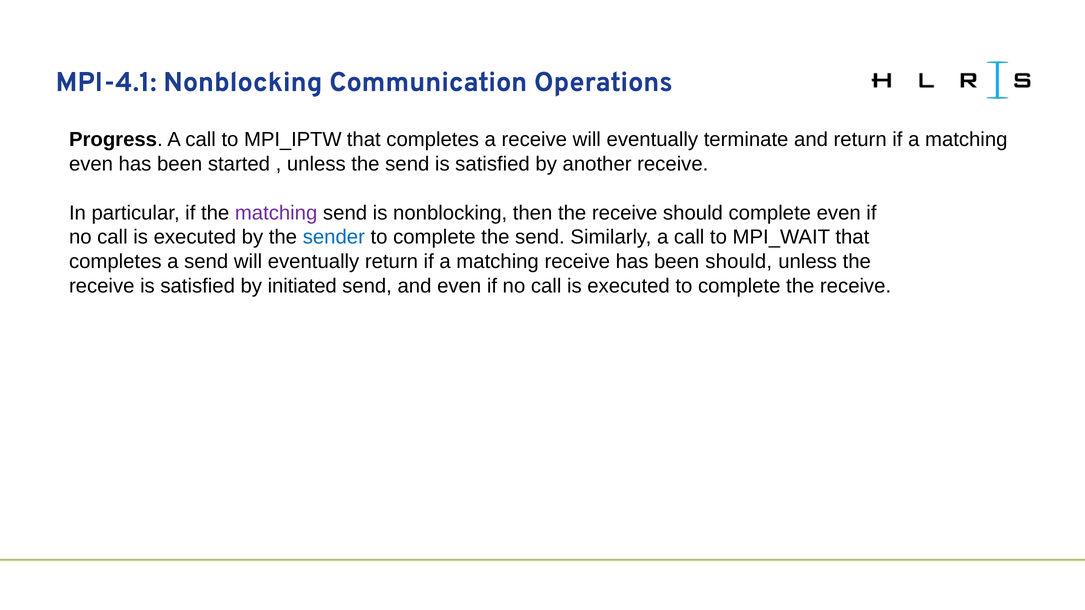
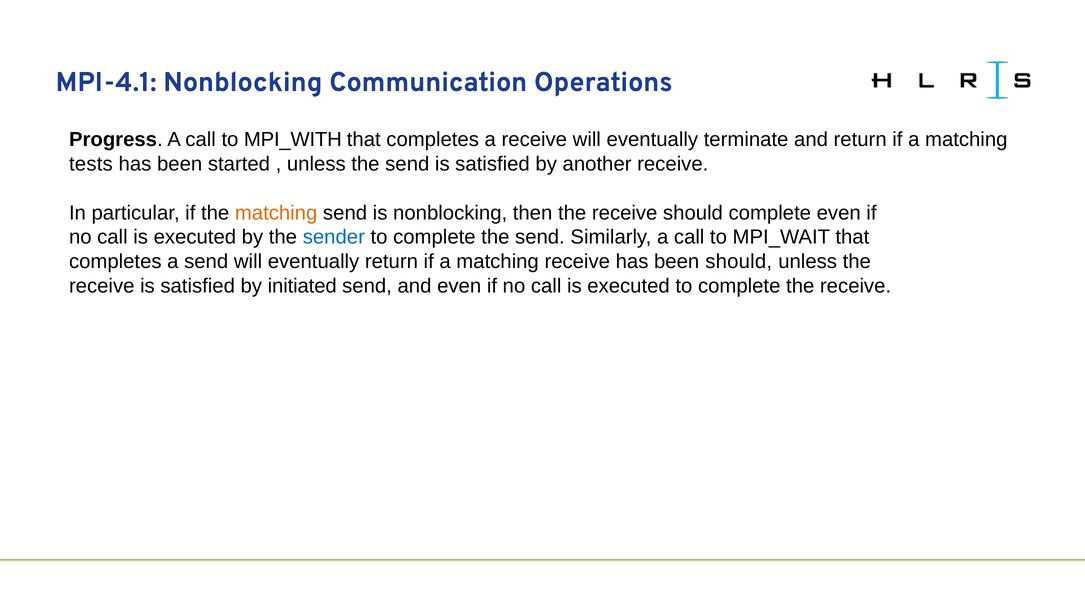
MPI_IPTW: MPI_IPTW -> MPI_WITH
even at (91, 164): even -> tests
matching at (276, 213) colour: purple -> orange
